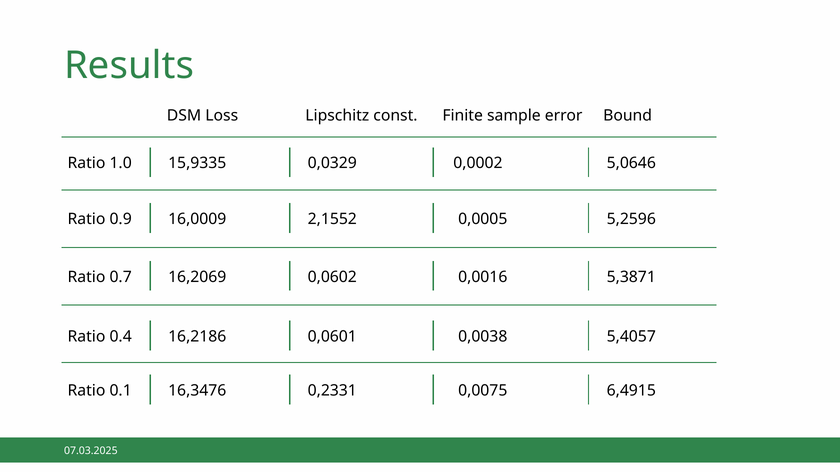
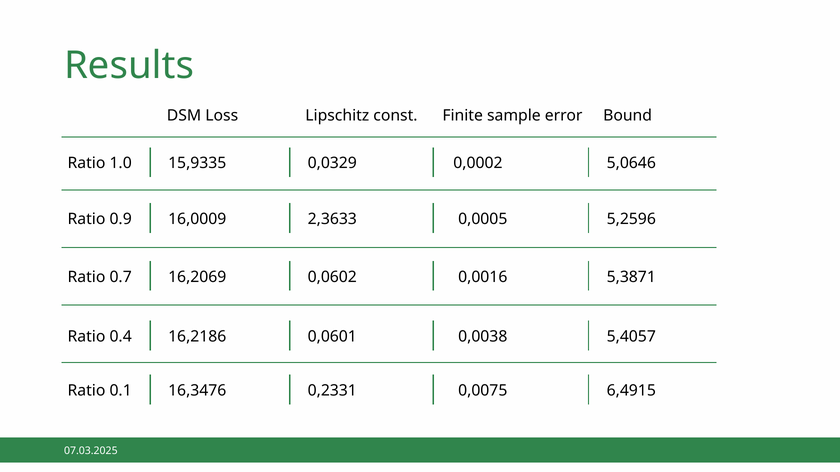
2,1552: 2,1552 -> 2,3633
